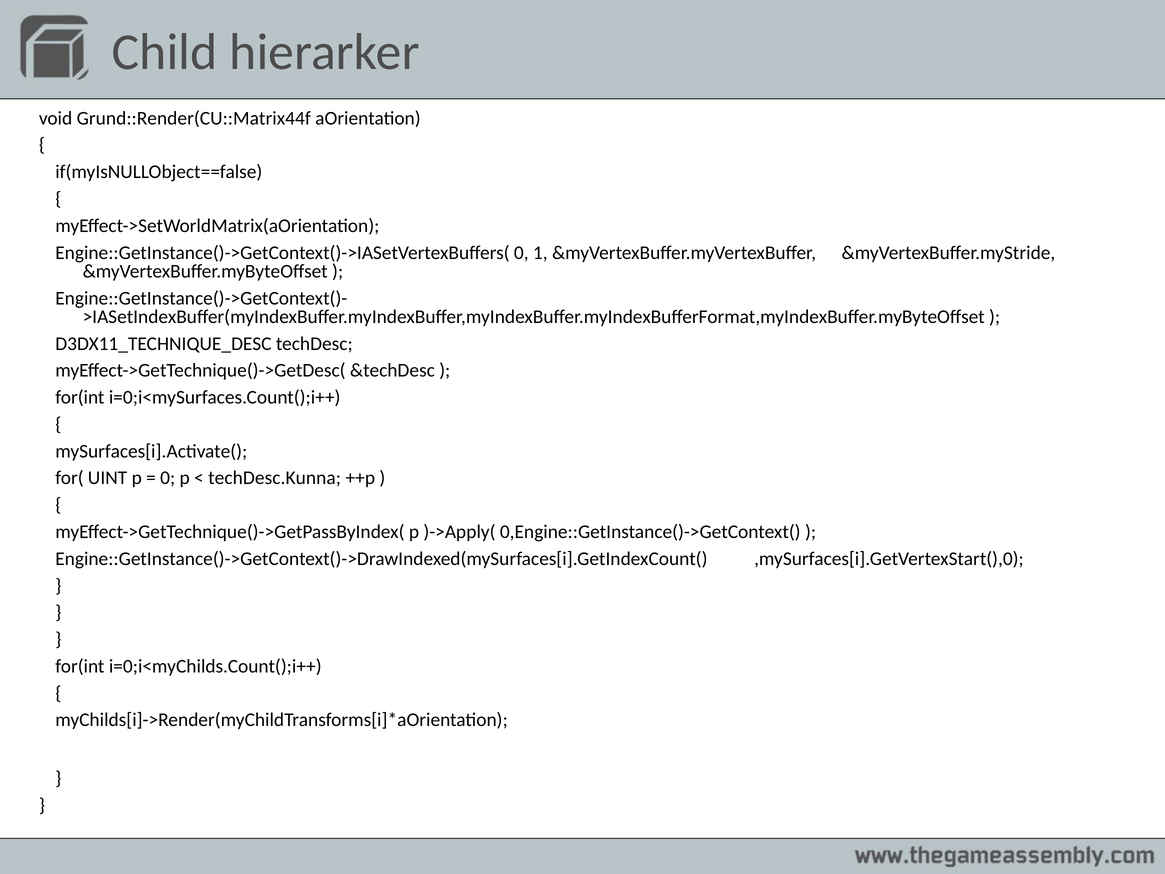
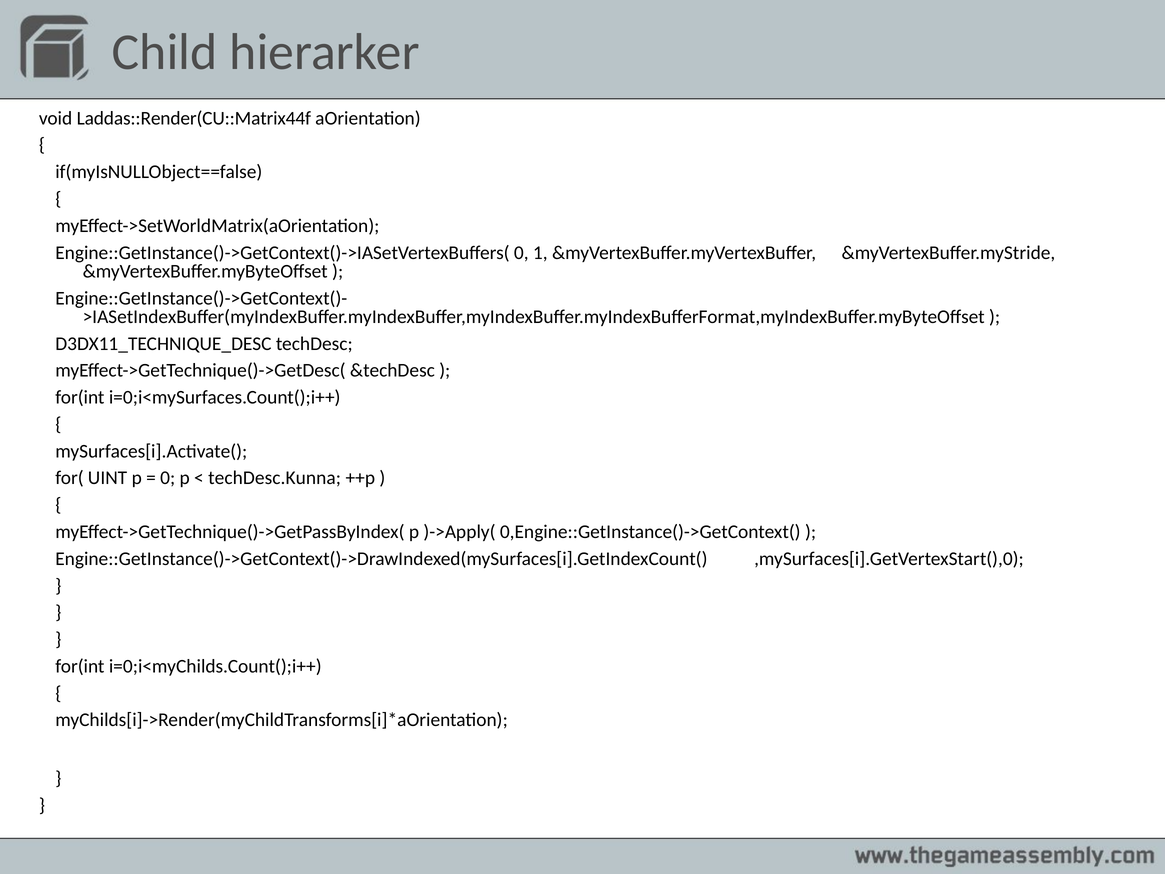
Grund::Render(CU::Matrix44f: Grund::Render(CU::Matrix44f -> Laddas::Render(CU::Matrix44f
